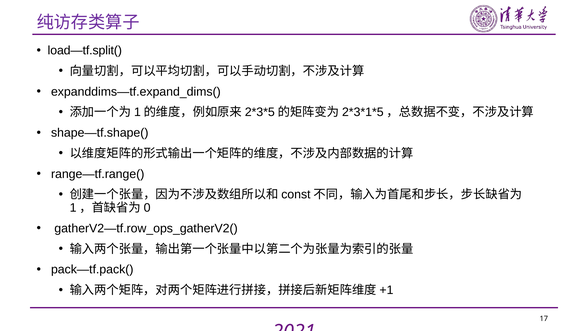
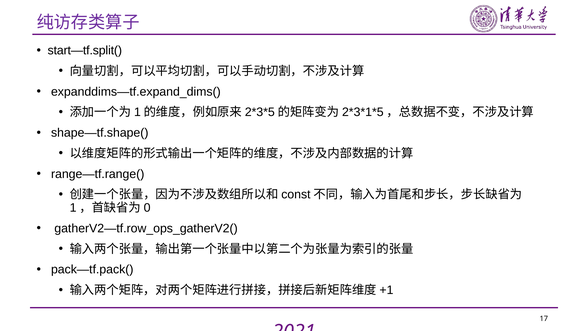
load—tf.split(: load—tf.split( -> start—tf.split(
